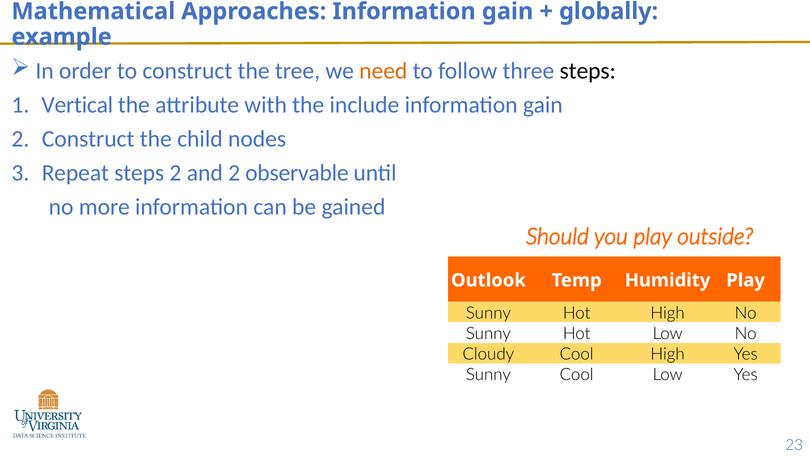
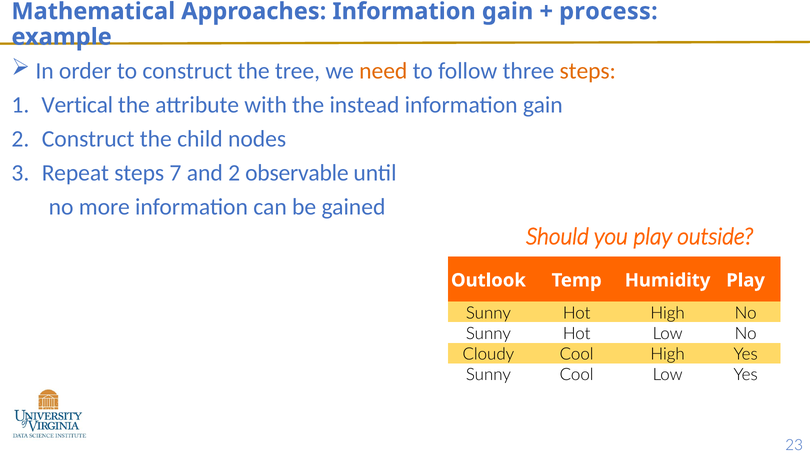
globally: globally -> process
steps at (588, 71) colour: black -> orange
include: include -> instead
steps 2: 2 -> 7
